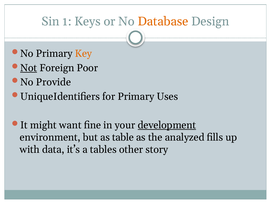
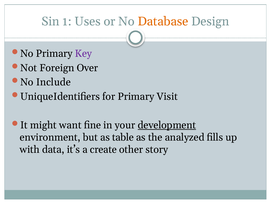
Keys: Keys -> Uses
Key colour: orange -> purple
Not underline: present -> none
Poor: Poor -> Over
Provide: Provide -> Include
Uses: Uses -> Visit
tables: tables -> create
